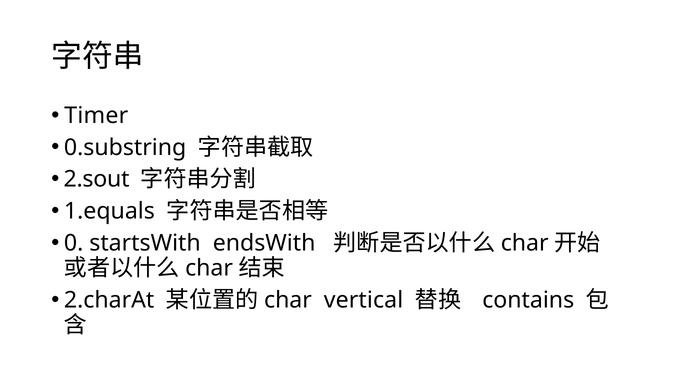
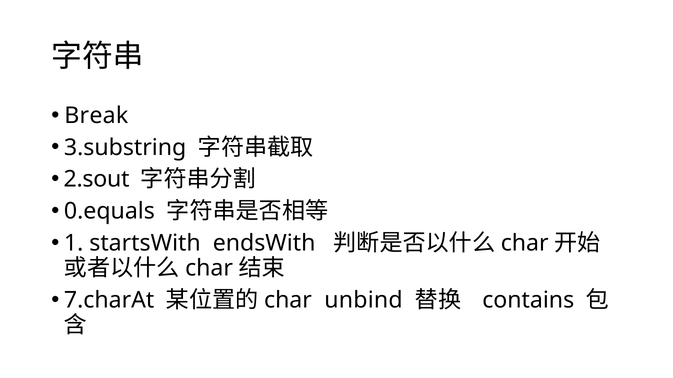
Timer: Timer -> Break
0.substring: 0.substring -> 3.substring
1.equals: 1.equals -> 0.equals
0: 0 -> 1
2.charAt: 2.charAt -> 7.charAt
vertical: vertical -> unbind
